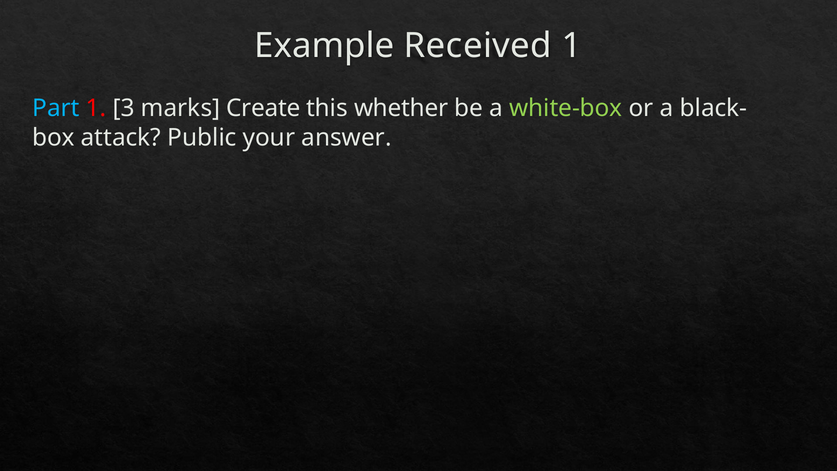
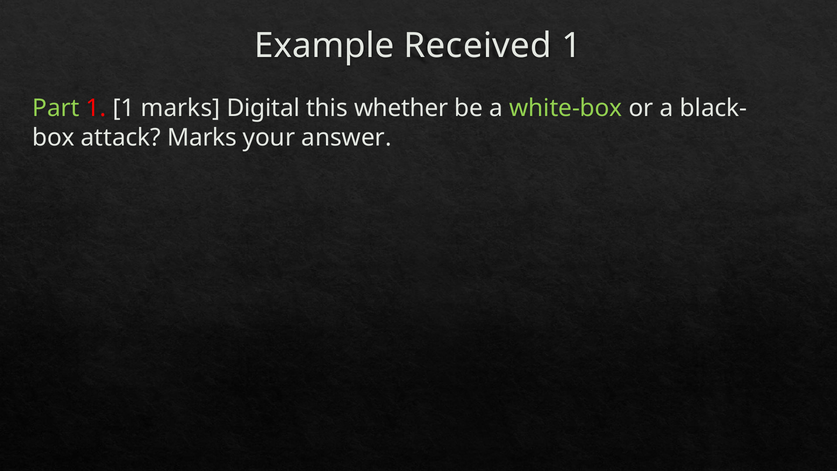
Part colour: light blue -> light green
1 3: 3 -> 1
Create: Create -> Digital
attack Public: Public -> Marks
